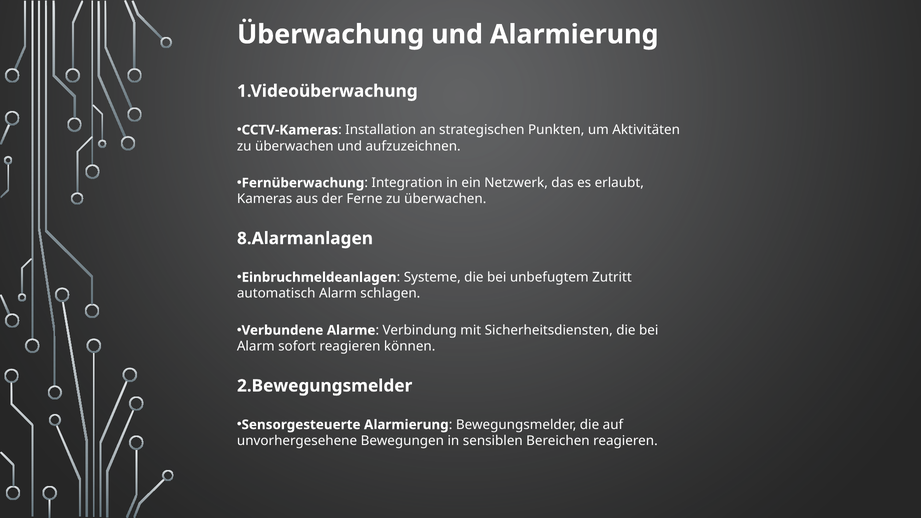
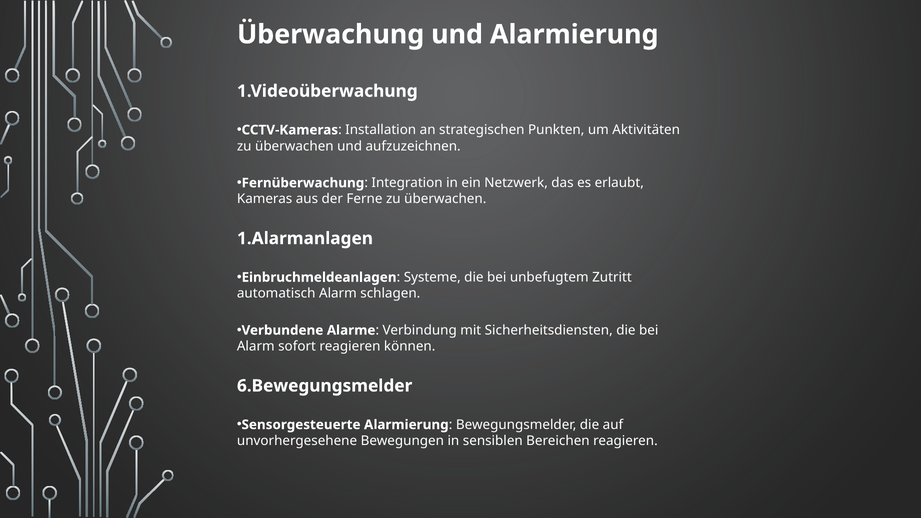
8.Alarmanlagen: 8.Alarmanlagen -> 1.Alarmanlagen
2.Bewegungsmelder: 2.Bewegungsmelder -> 6.Bewegungsmelder
